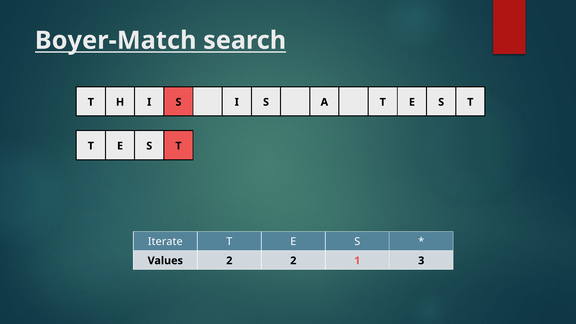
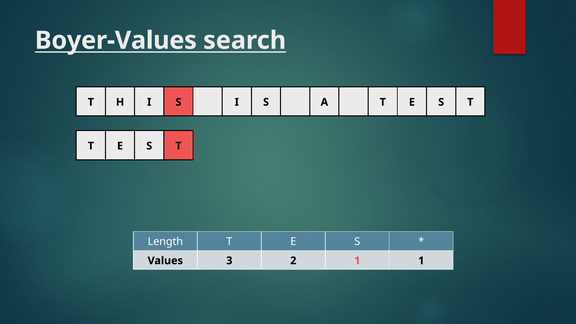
Boyer-Match: Boyer-Match -> Boyer-Values
Iterate: Iterate -> Length
Values 2: 2 -> 3
1 3: 3 -> 1
